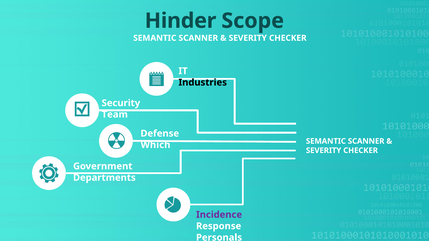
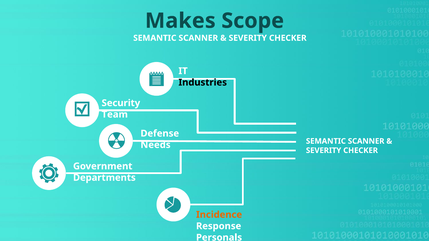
Hinder: Hinder -> Makes
Which: Which -> Needs
Incidence colour: purple -> orange
